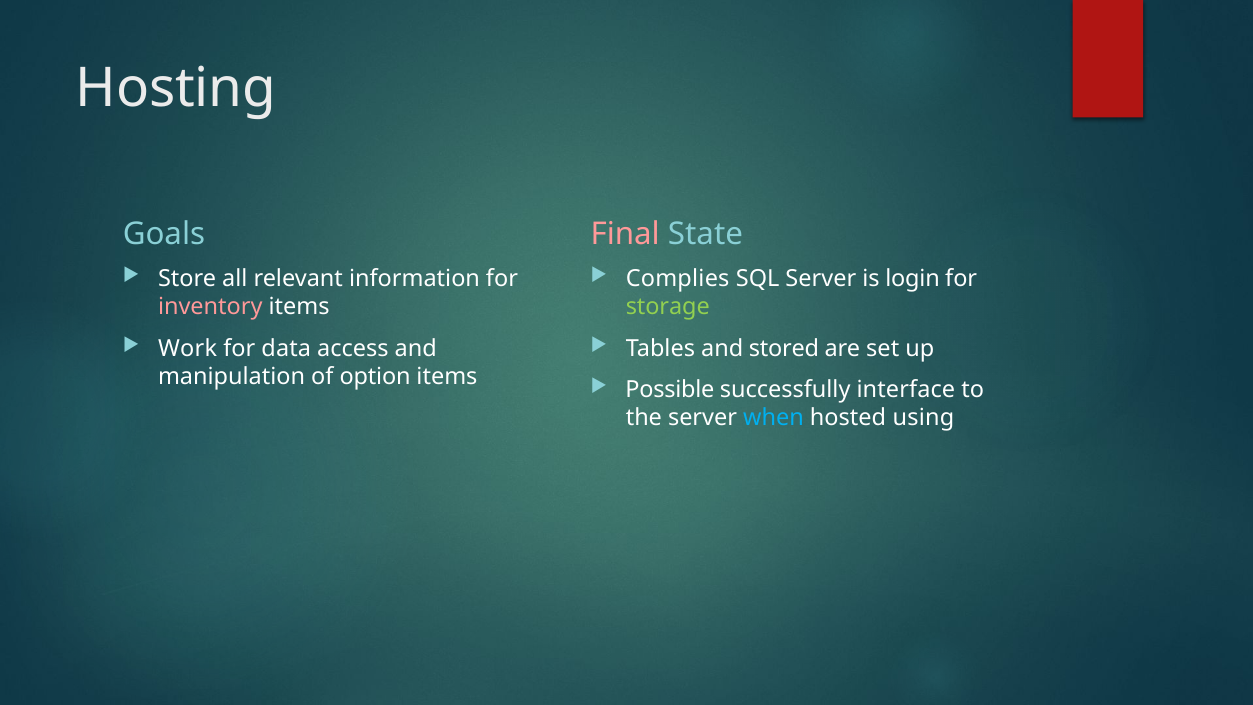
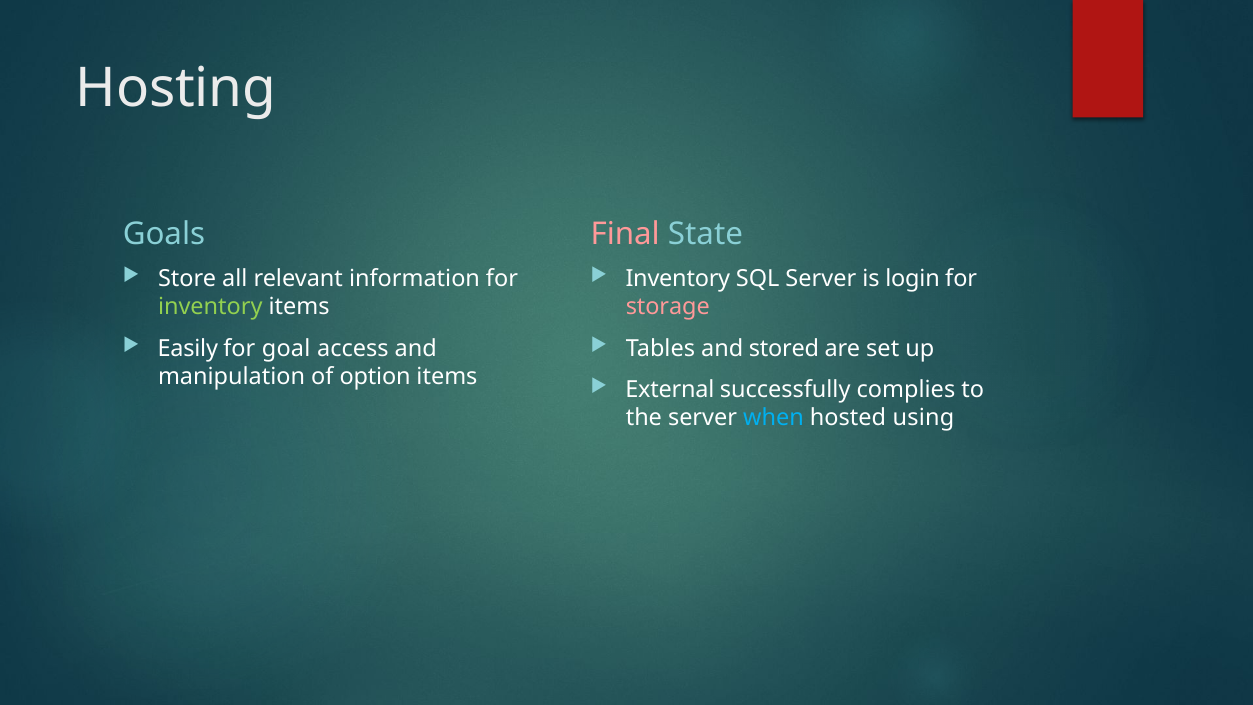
Complies at (678, 279): Complies -> Inventory
inventory at (210, 307) colour: pink -> light green
storage colour: light green -> pink
Work: Work -> Easily
data: data -> goal
Possible: Possible -> External
interface: interface -> complies
